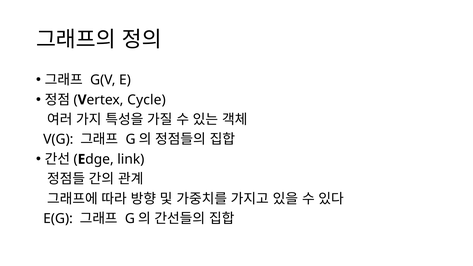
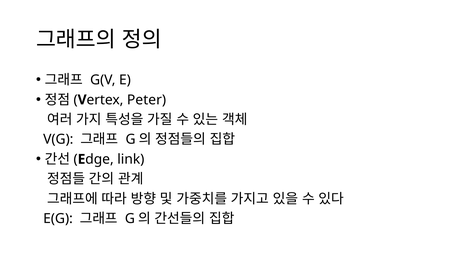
Cycle: Cycle -> Peter
